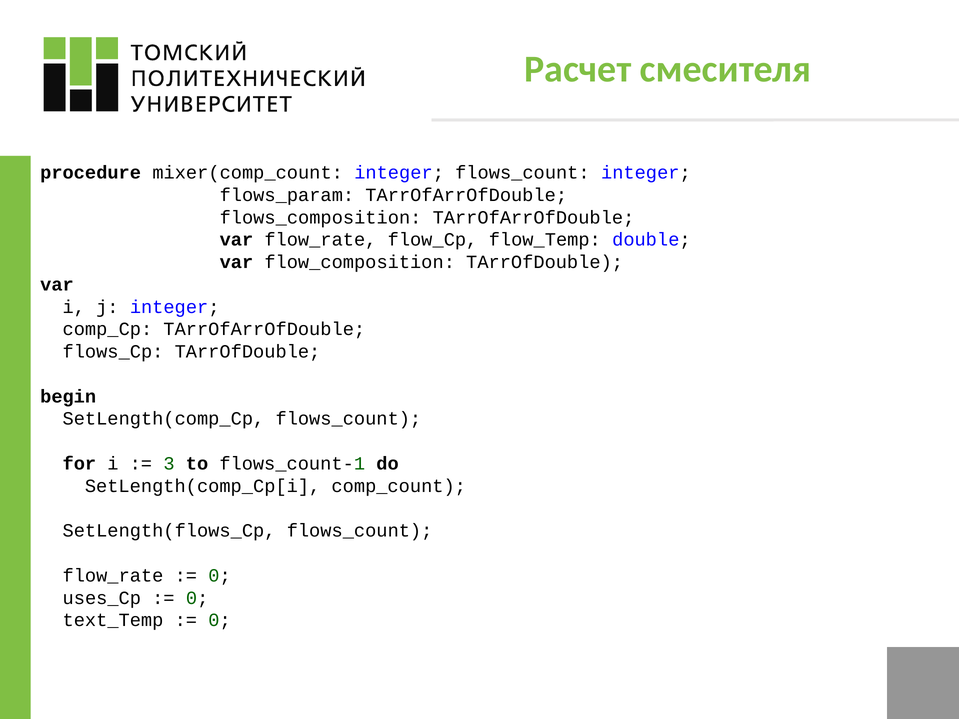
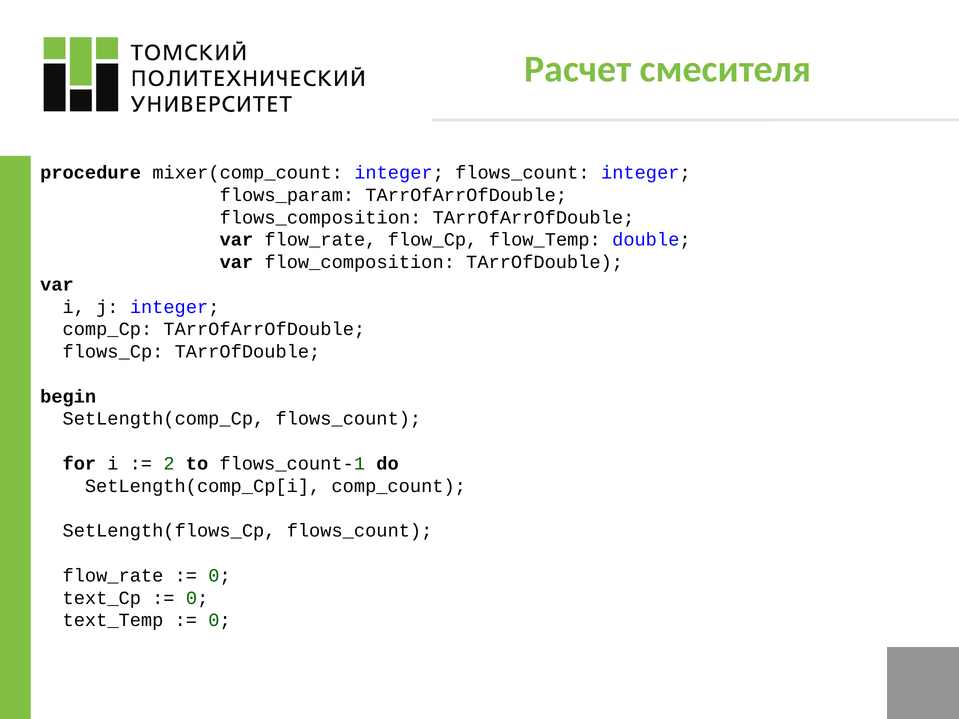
3: 3 -> 2
uses_Cp: uses_Cp -> text_Cp
